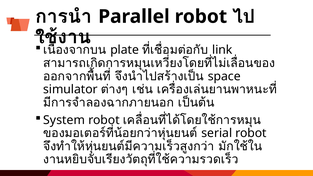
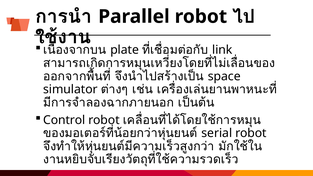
System: System -> Control
